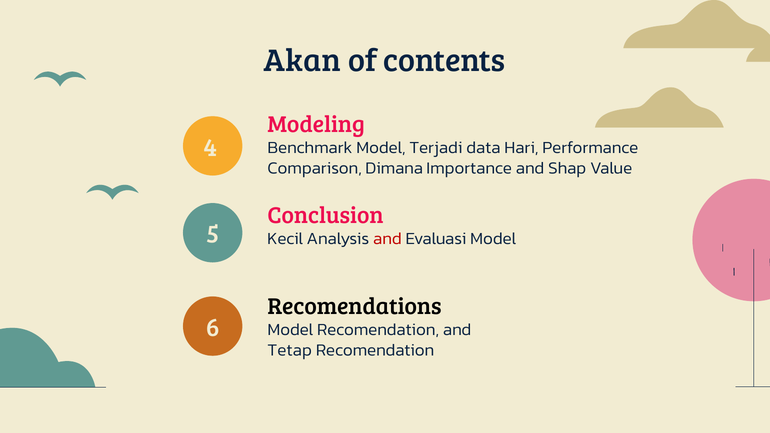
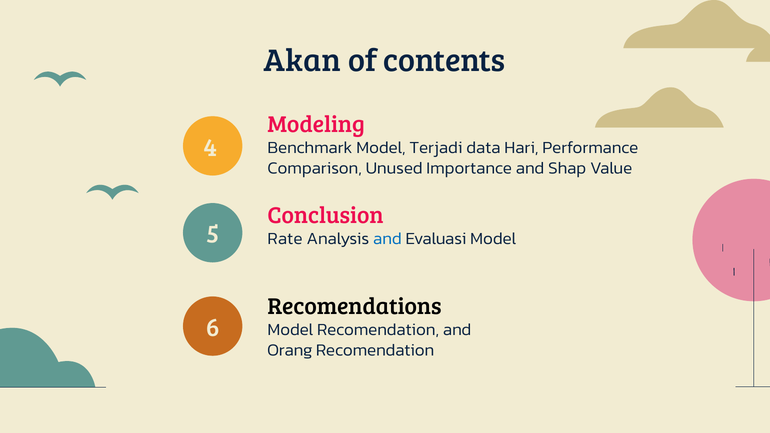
Dimana: Dimana -> Unused
Kecil: Kecil -> Rate
and at (387, 239) colour: red -> blue
Tetap: Tetap -> Orang
